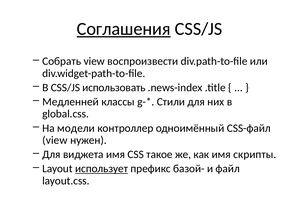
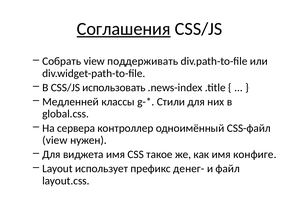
воспроизвести: воспроизвести -> поддерживать
модели: модели -> сервера
скрипты: скрипты -> конфиге
использует underline: present -> none
базой-: базой- -> денег-
